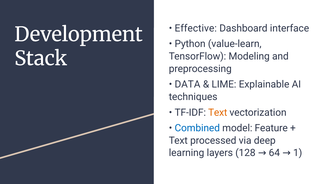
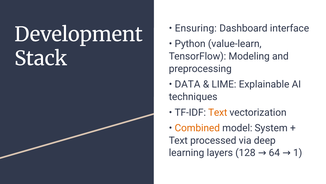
Effective: Effective -> Ensuring
Combined colour: blue -> orange
Feature: Feature -> System
